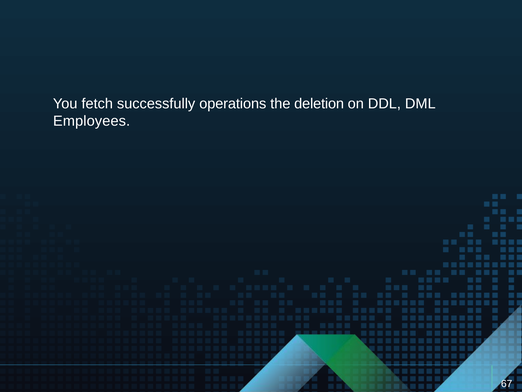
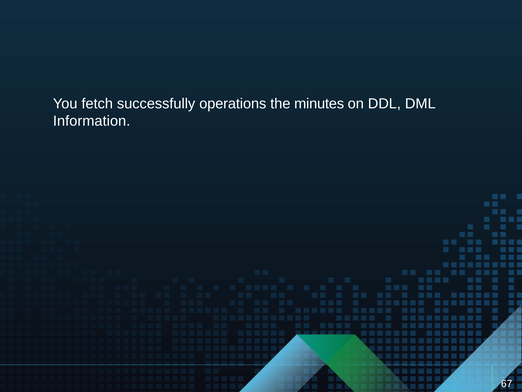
deletion: deletion -> minutes
Employees: Employees -> Information
